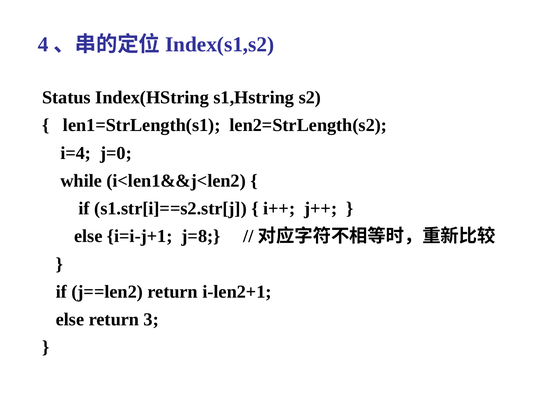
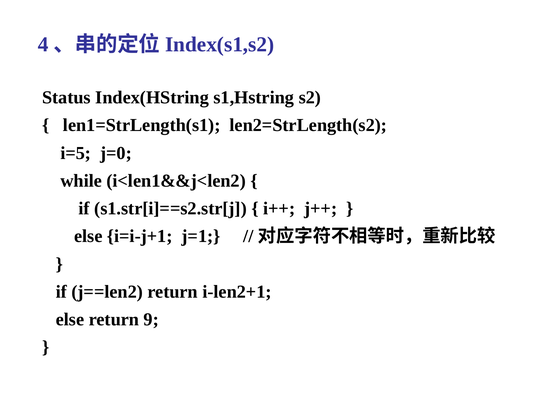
i=4: i=4 -> i=5
j=8: j=8 -> j=1
3: 3 -> 9
